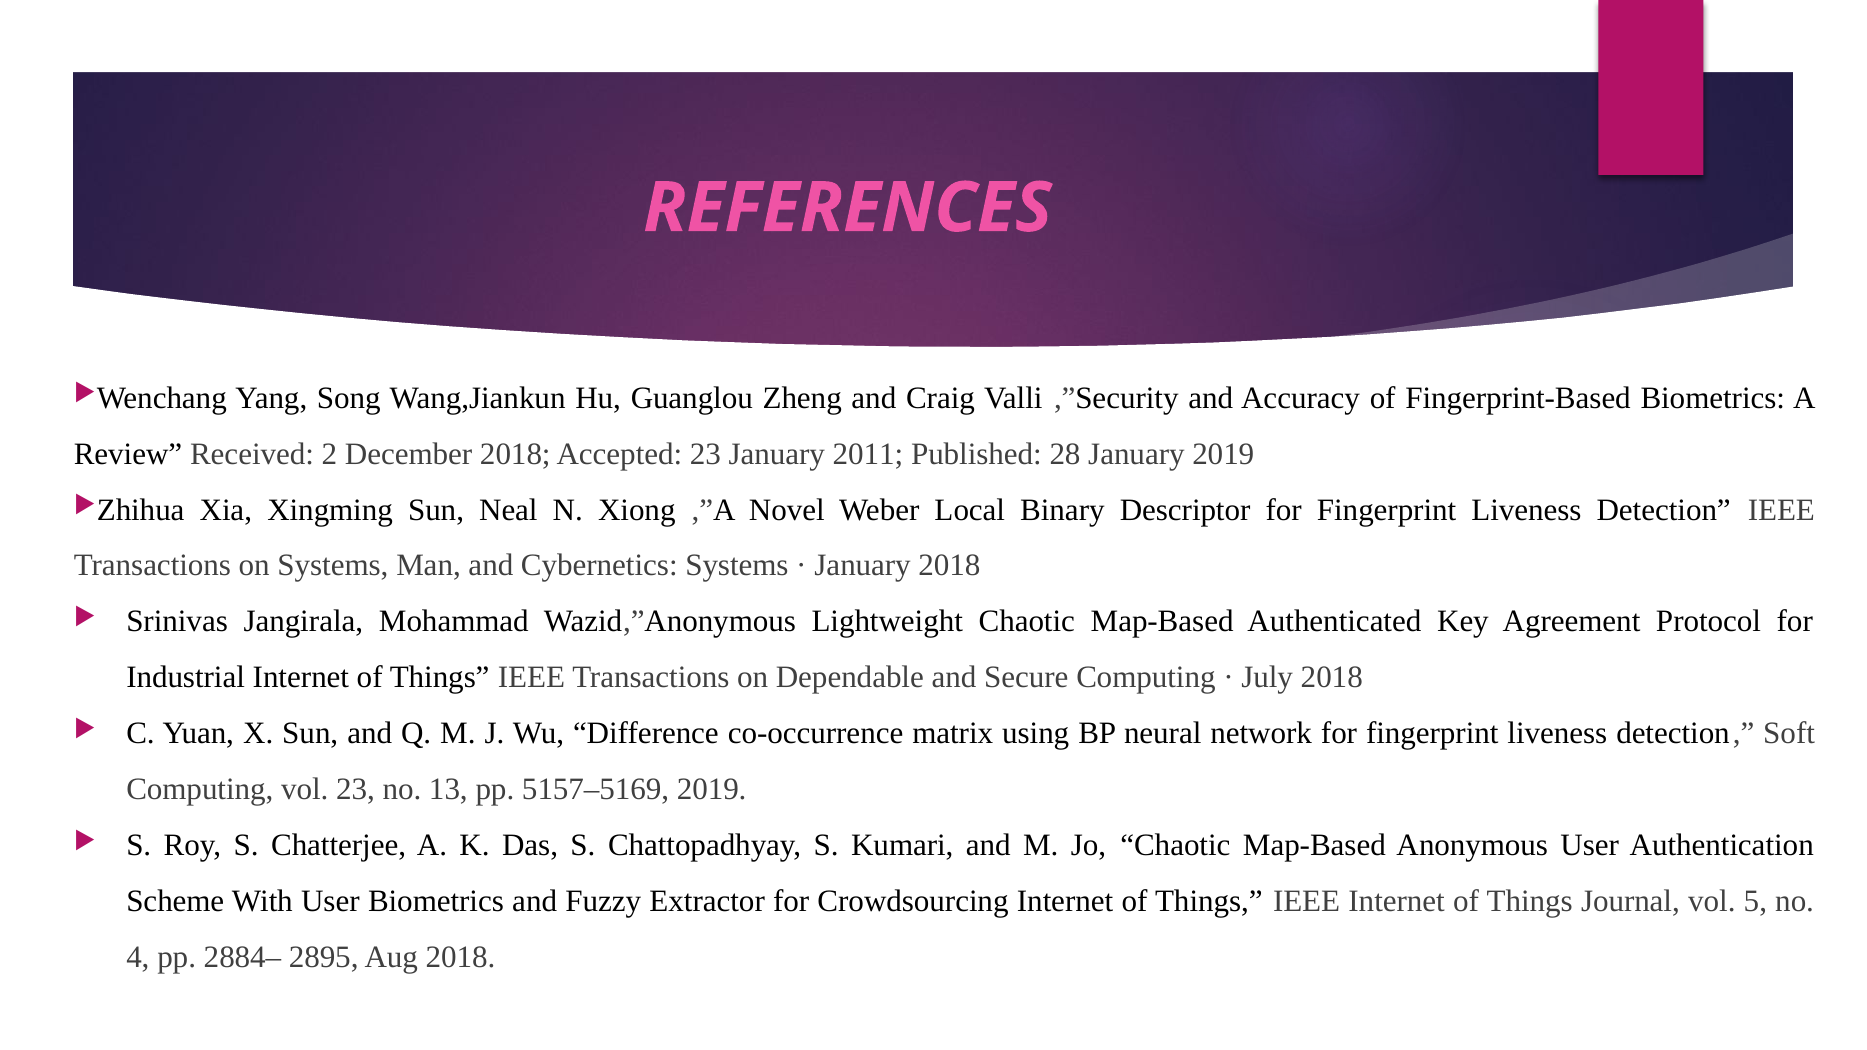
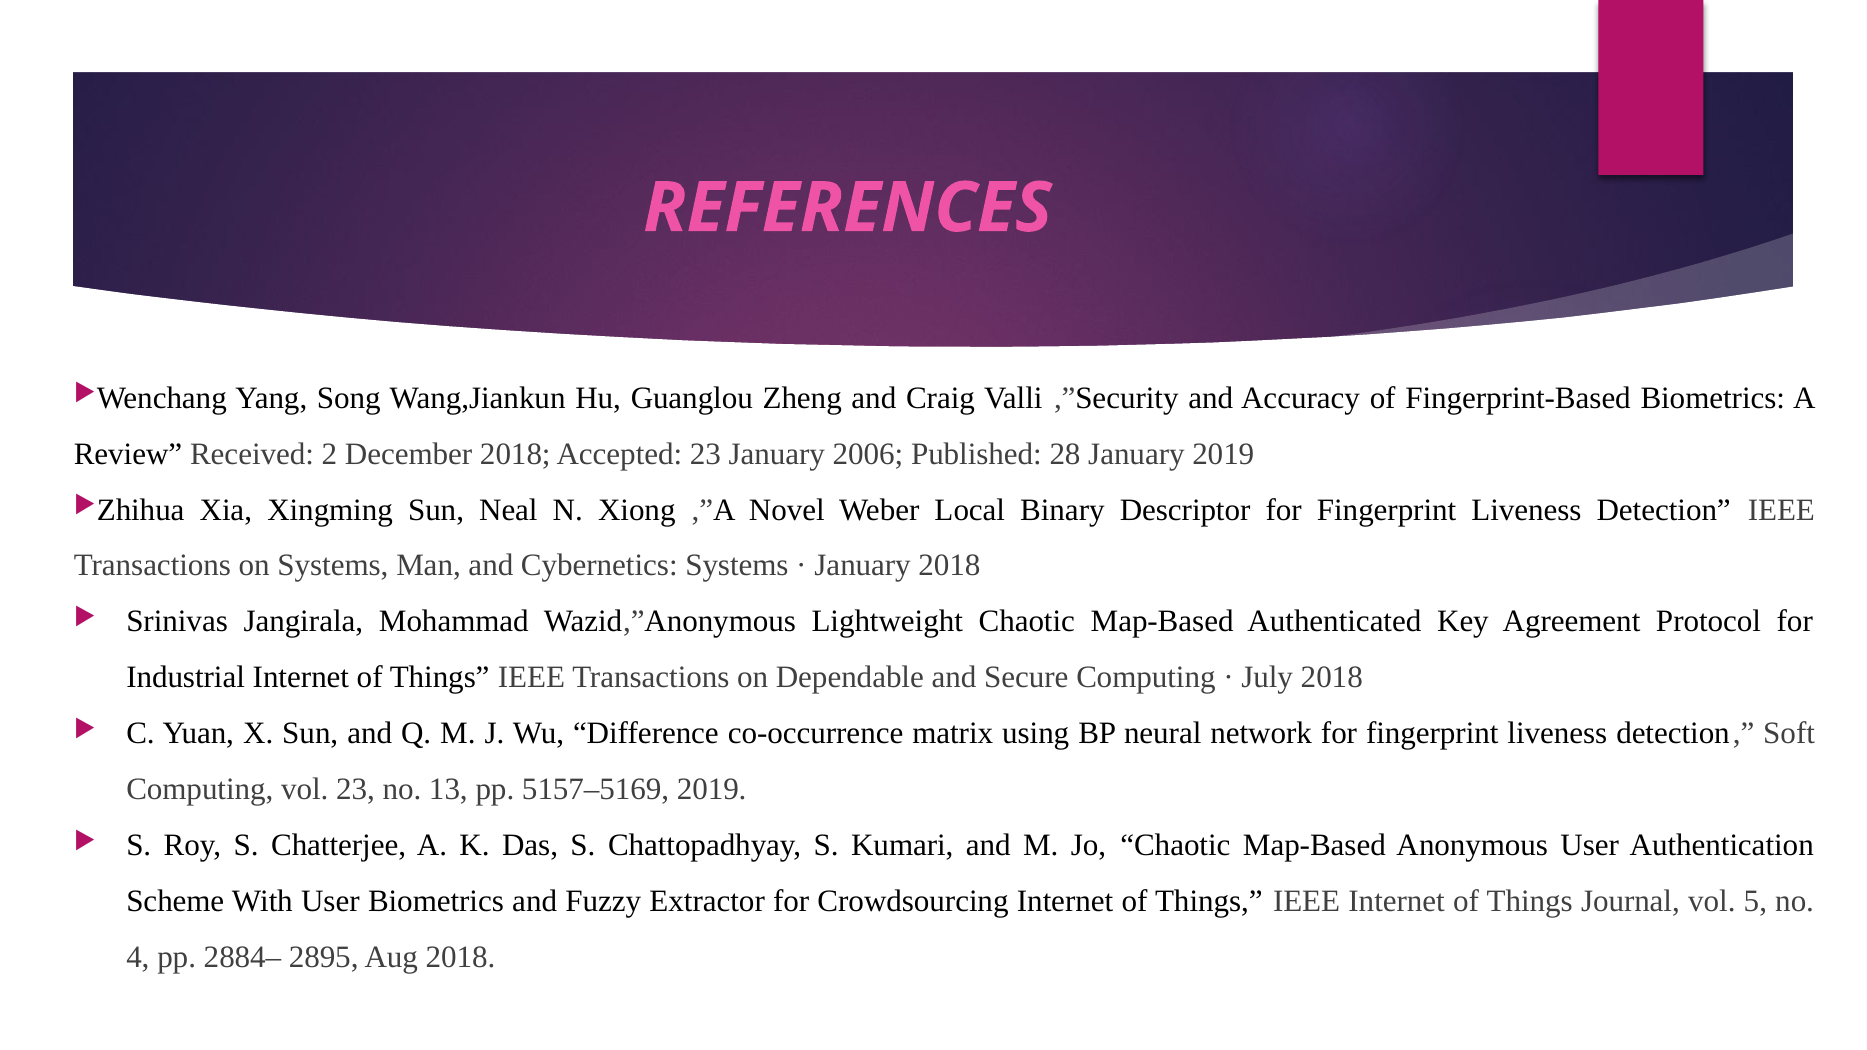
2011: 2011 -> 2006
